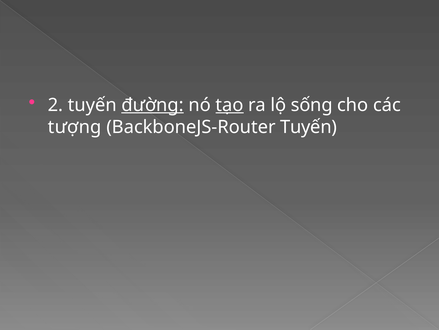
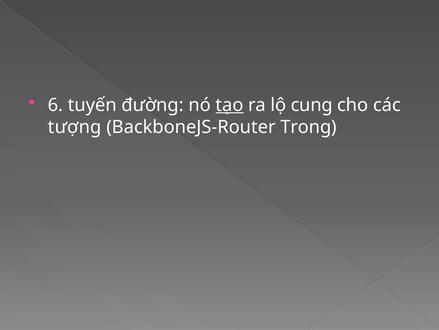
2: 2 -> 6
đường underline: present -> none
sống: sống -> cung
BackboneJS-Router Tuyến: Tuyến -> Trong
